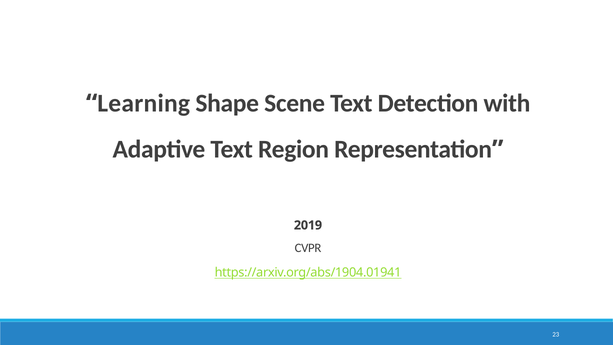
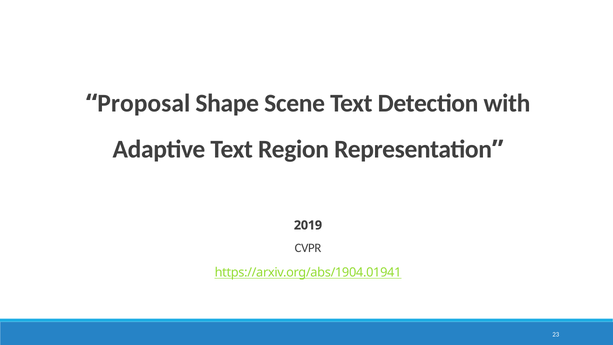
Learning: Learning -> Proposal
